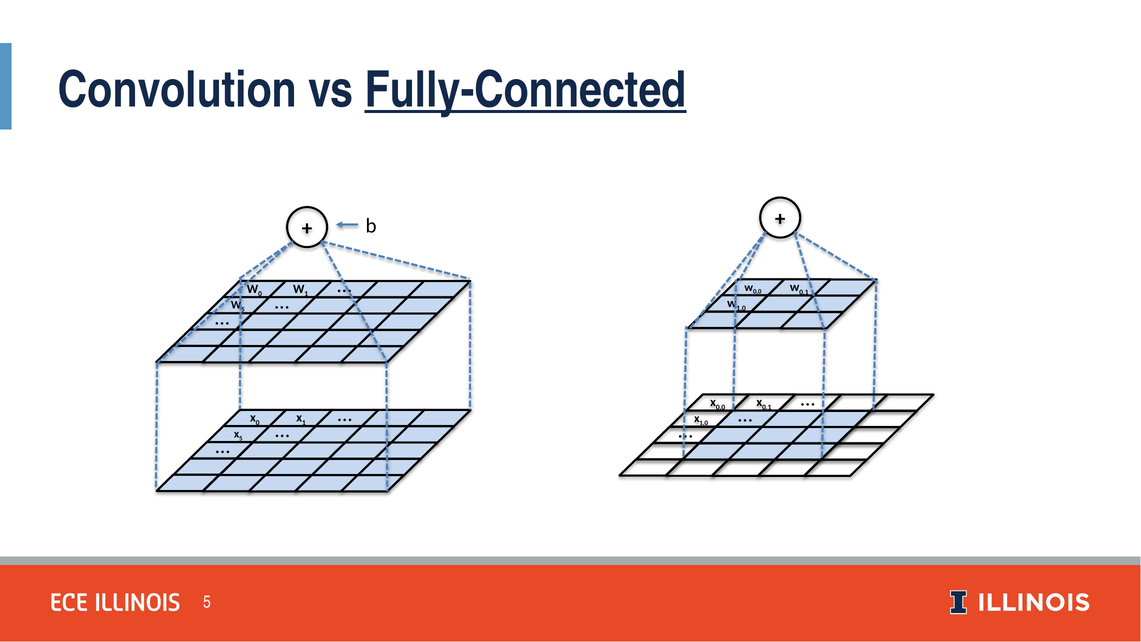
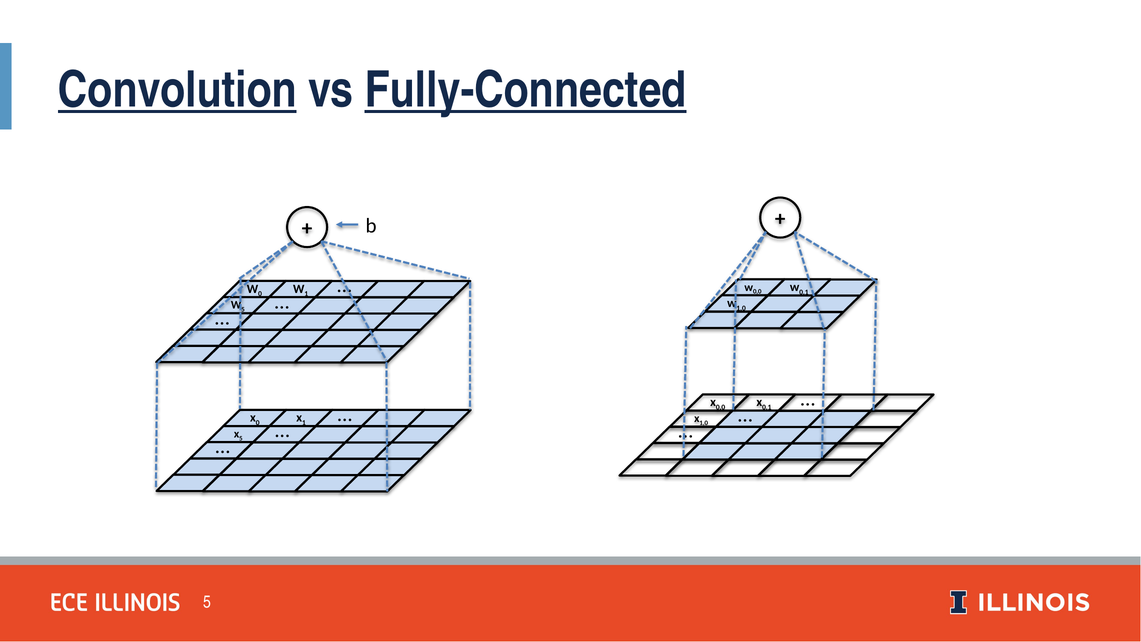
Convolution underline: none -> present
